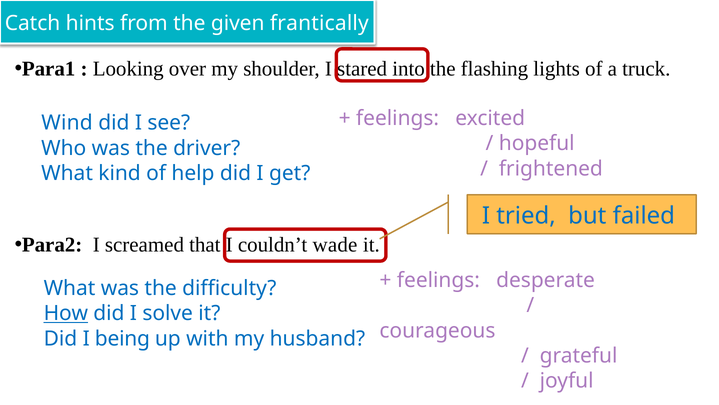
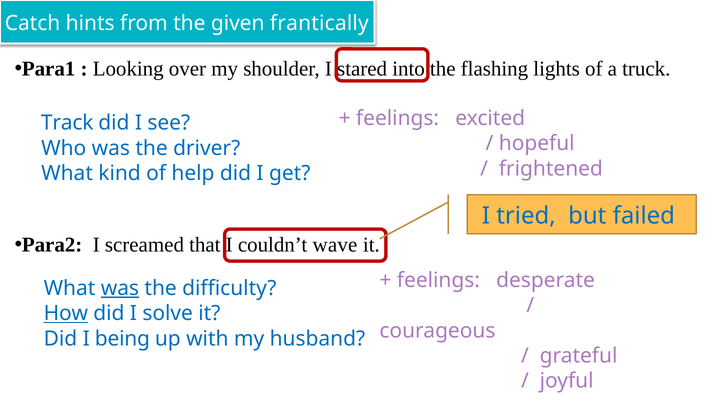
Wind: Wind -> Track
wade: wade -> wave
was at (120, 288) underline: none -> present
